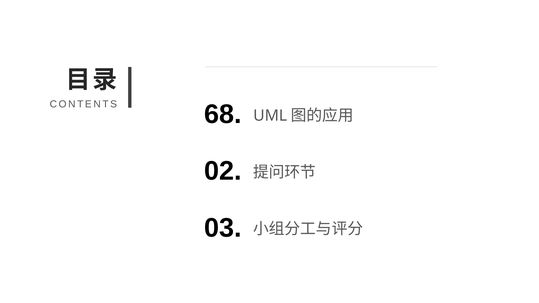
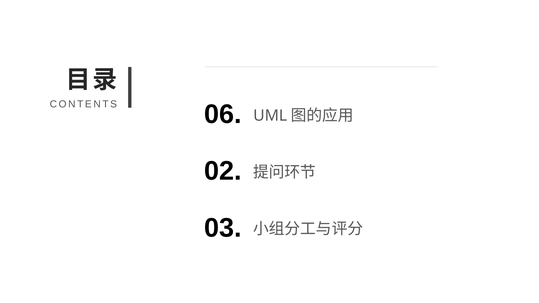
68: 68 -> 06
